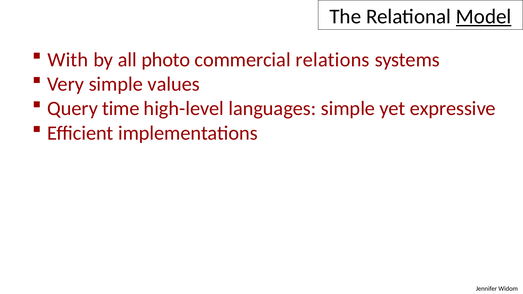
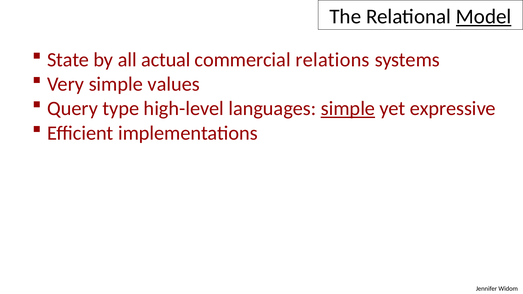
With: With -> State
photo: photo -> actual
time: time -> type
simple at (348, 109) underline: none -> present
